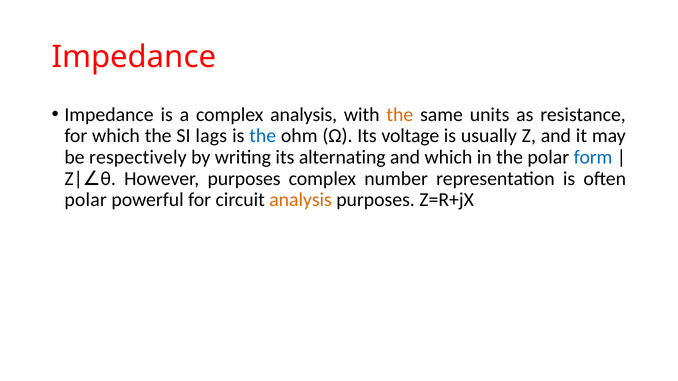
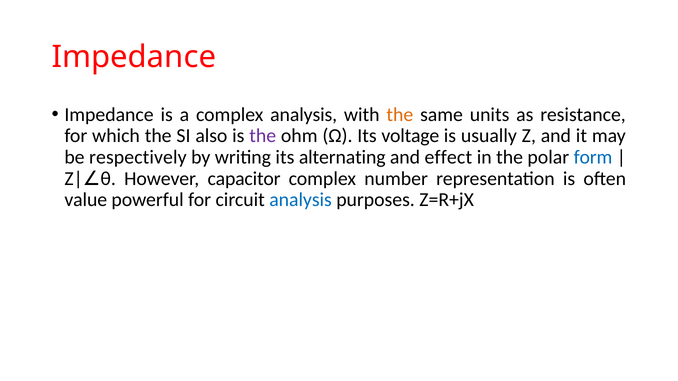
lags: lags -> also
the at (263, 136) colour: blue -> purple
and which: which -> effect
However purposes: purposes -> capacitor
polar at (86, 200): polar -> value
analysis at (301, 200) colour: orange -> blue
